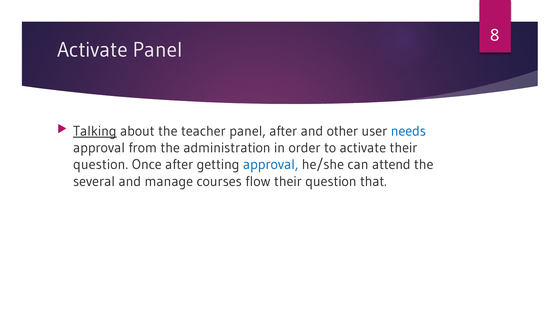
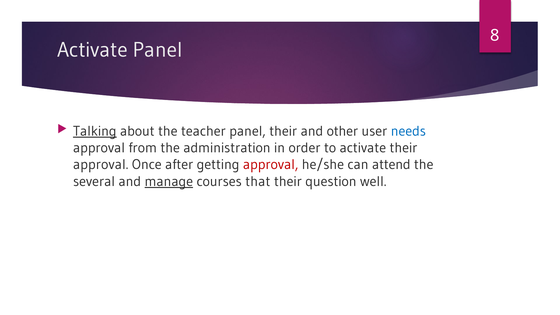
panel after: after -> their
question at (101, 165): question -> approval
approval at (271, 165) colour: blue -> red
manage underline: none -> present
flow: flow -> that
that: that -> well
